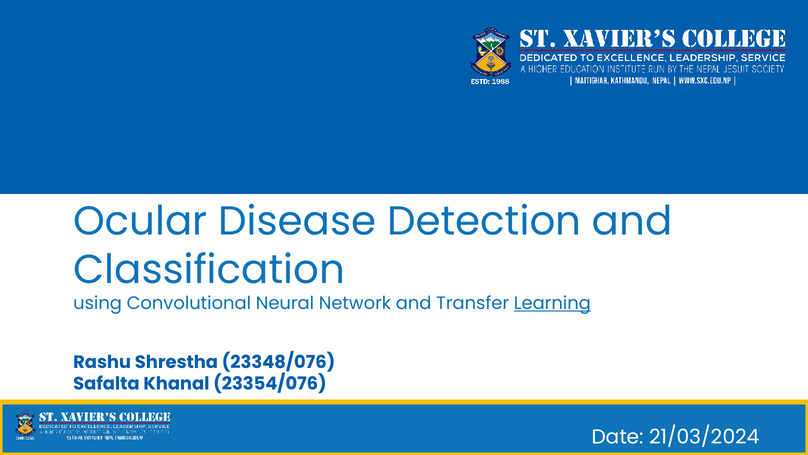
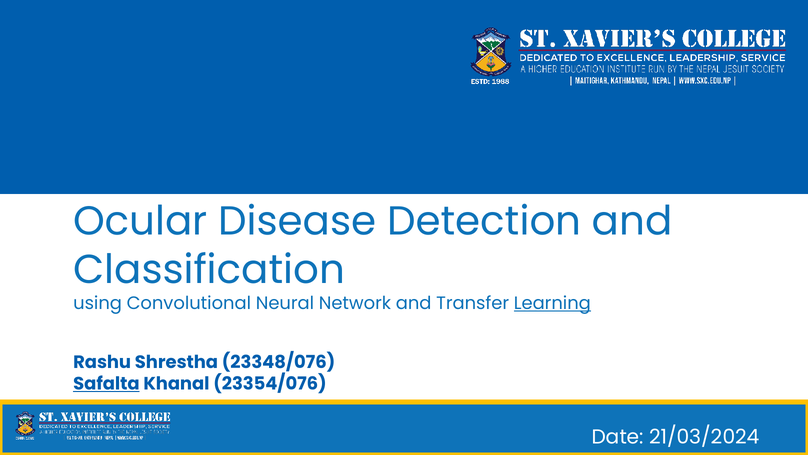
Safalta underline: none -> present
